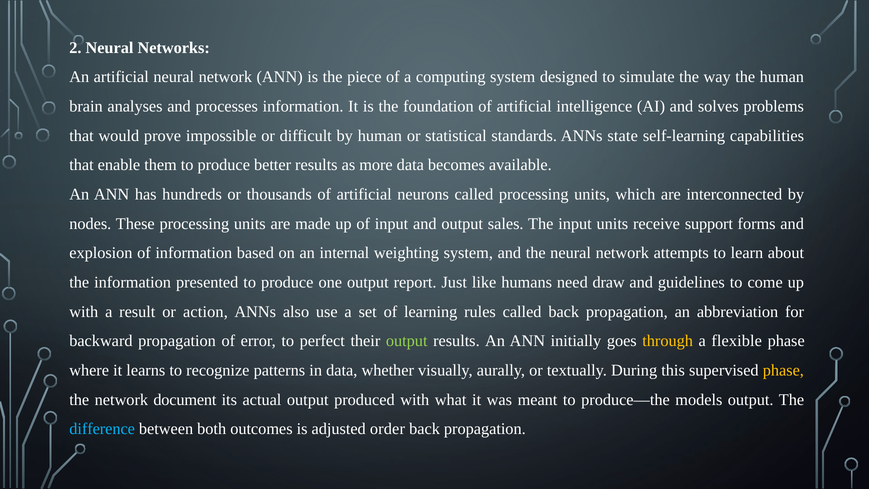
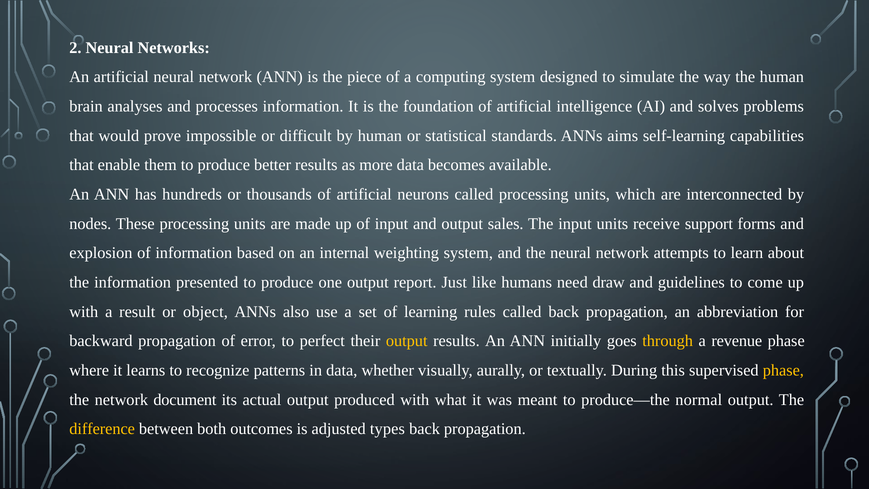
state: state -> aims
action: action -> object
output at (407, 341) colour: light green -> yellow
flexible: flexible -> revenue
models: models -> normal
difference colour: light blue -> yellow
order: order -> types
